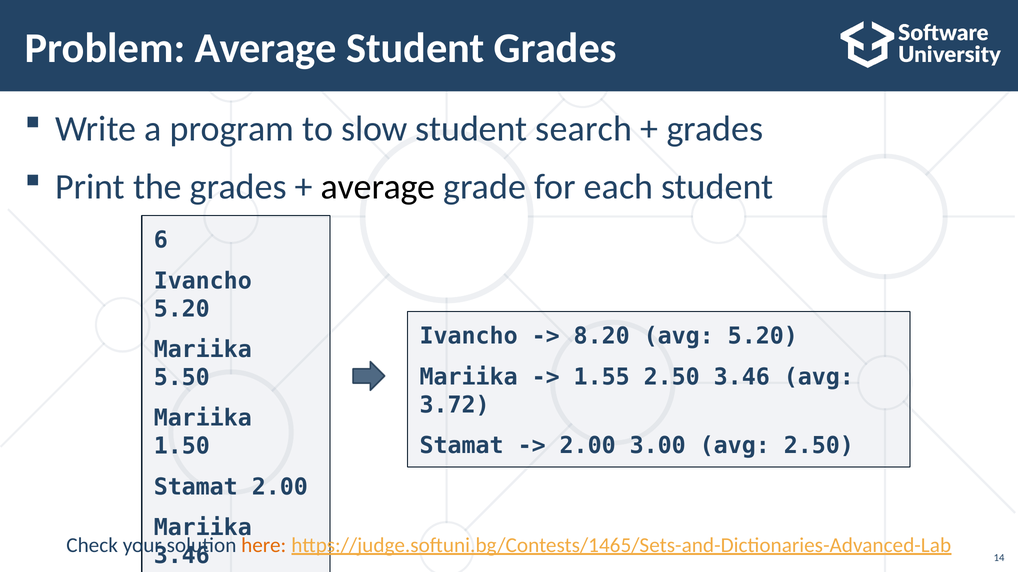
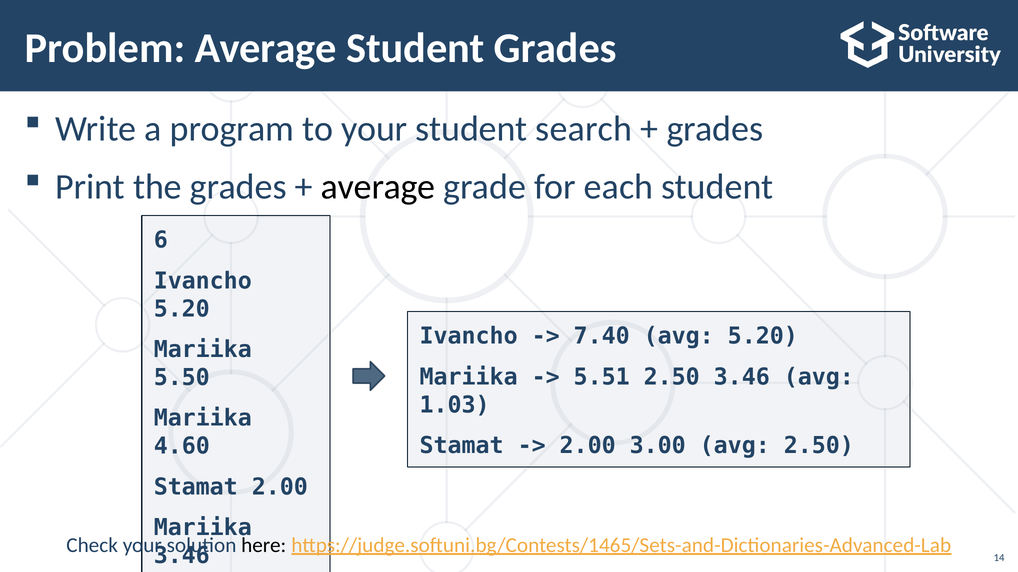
to slow: slow -> your
8.20: 8.20 -> 7.40
1.55: 1.55 -> 5.51
3.72: 3.72 -> 1.03
1.50: 1.50 -> 4.60
here colour: orange -> black
